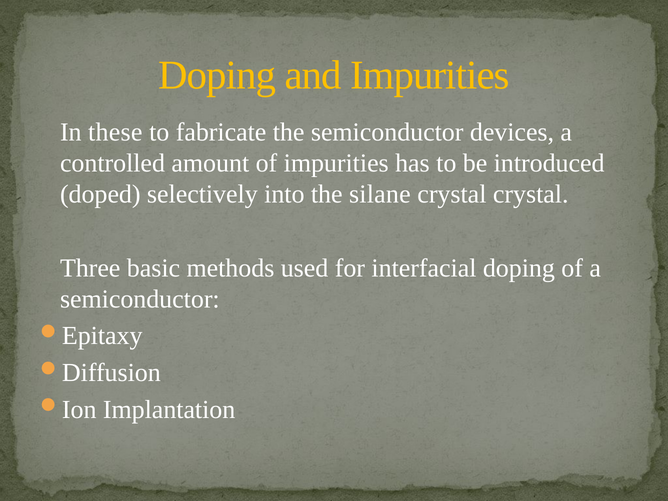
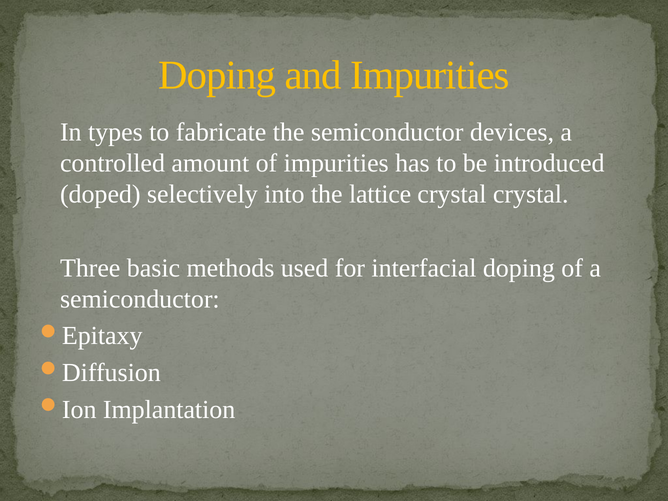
these: these -> types
silane: silane -> lattice
